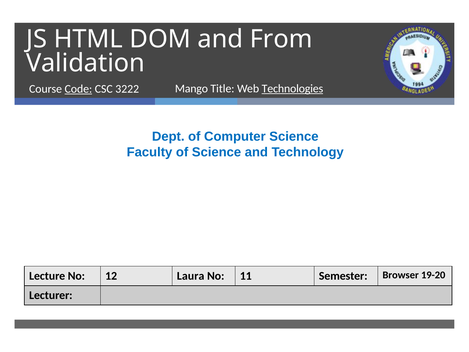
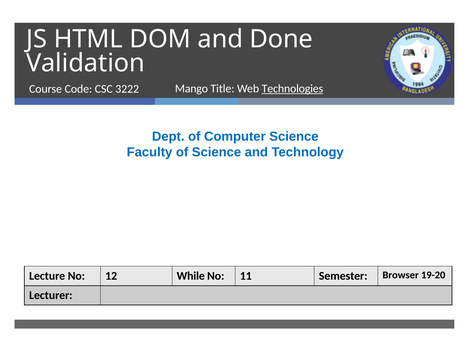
From: From -> Done
Code underline: present -> none
Laura: Laura -> While
